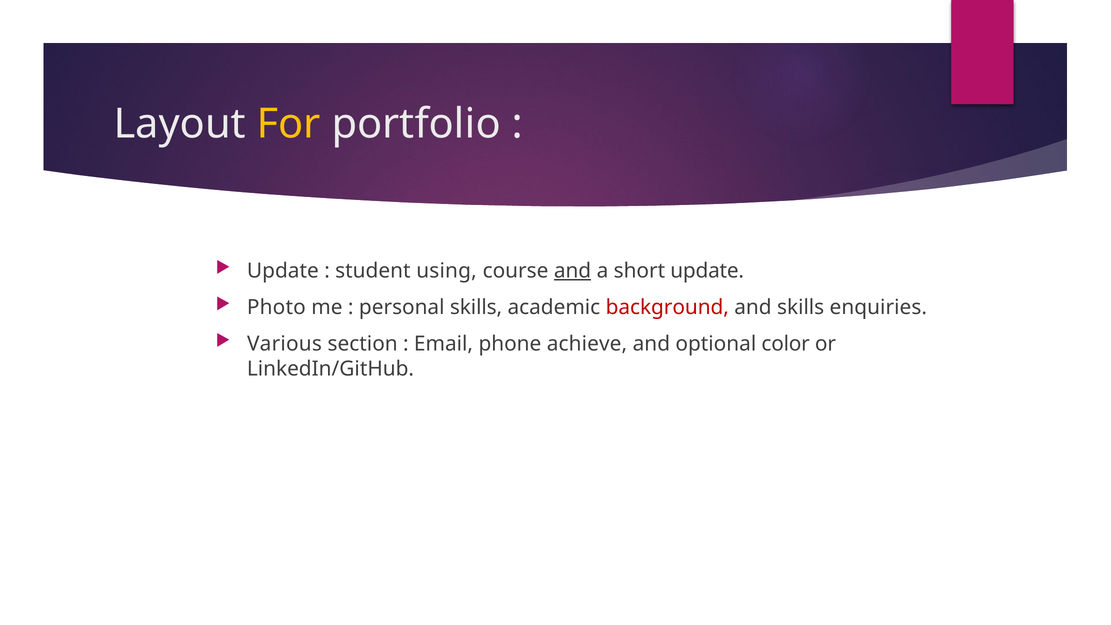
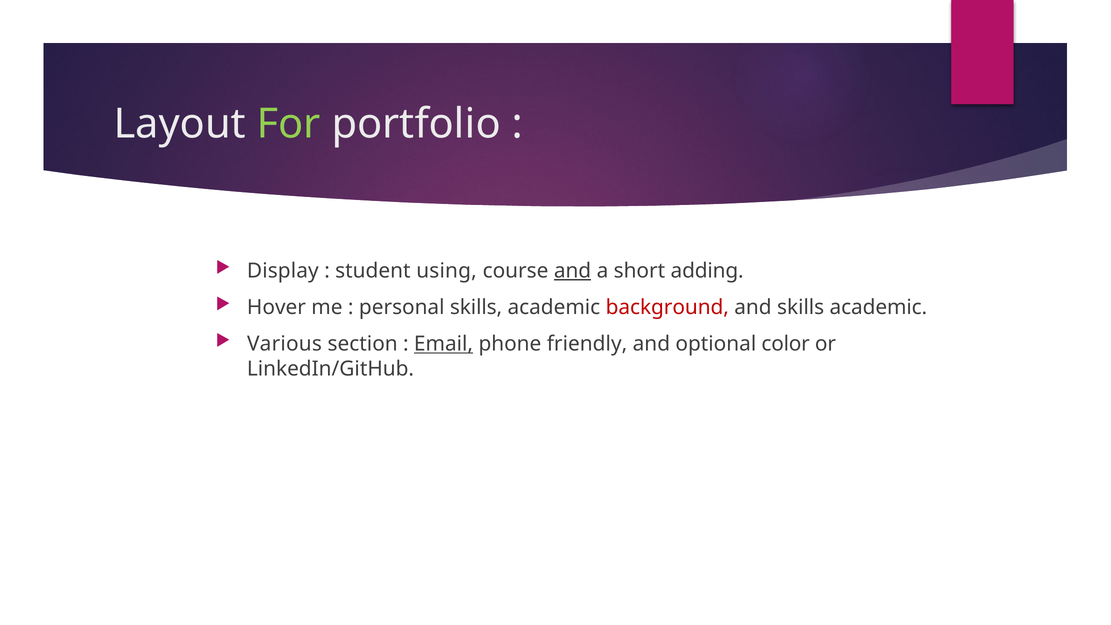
For colour: yellow -> light green
Update at (283, 271): Update -> Display
short update: update -> adding
Photo: Photo -> Hover
and skills enquiries: enquiries -> academic
Email underline: none -> present
achieve: achieve -> friendly
